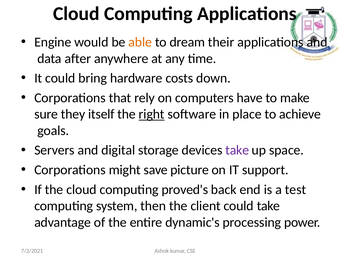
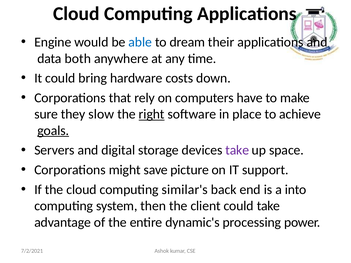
able colour: orange -> blue
after: after -> both
itself: itself -> slow
goals underline: none -> present
proved's: proved's -> similar's
test: test -> into
